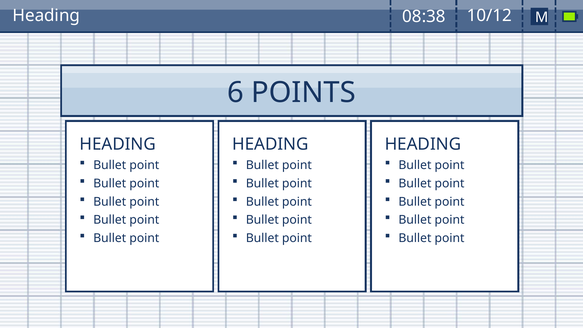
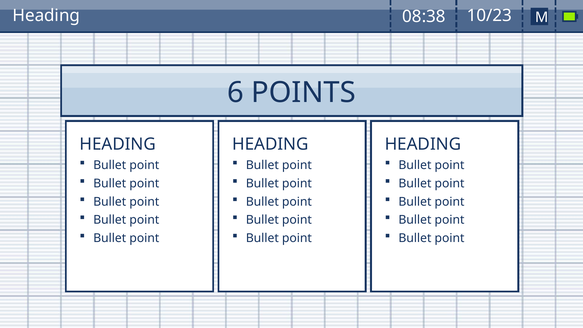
10/12: 10/12 -> 10/23
